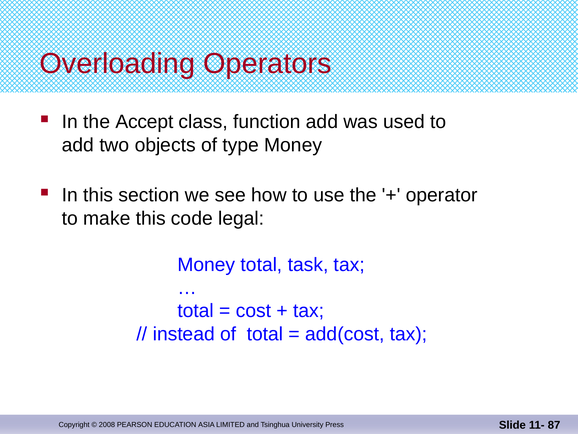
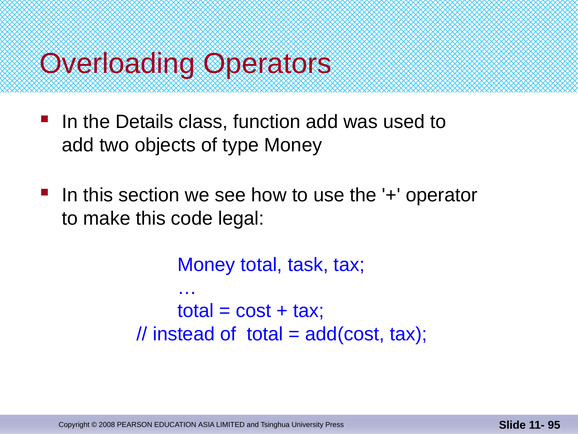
Accept: Accept -> Details
87: 87 -> 95
